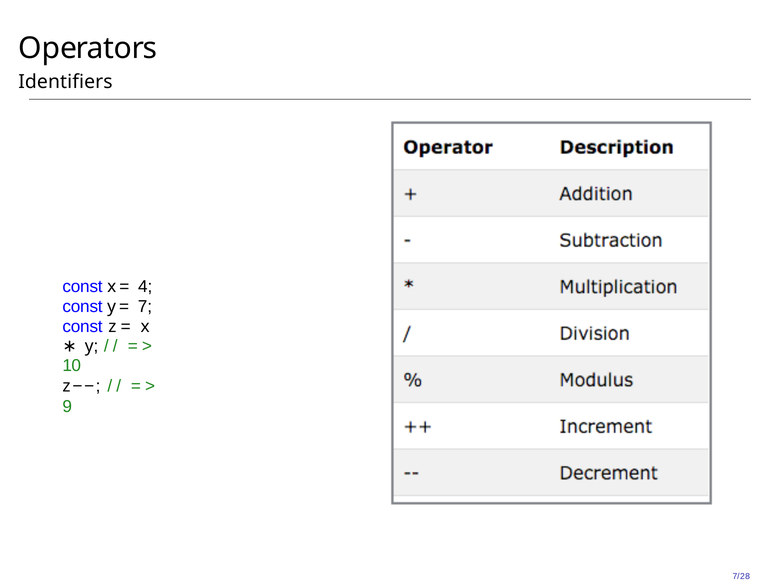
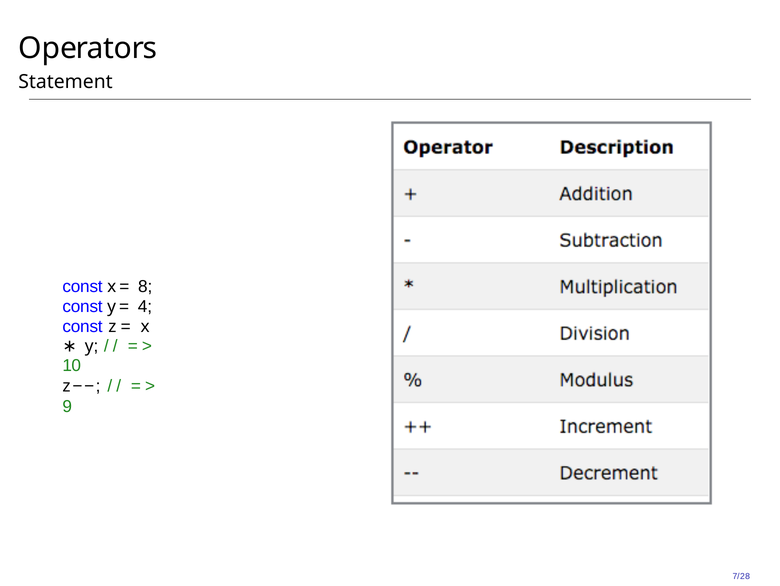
Identifiers: Identifiers -> Statement
4: 4 -> 8
7: 7 -> 4
